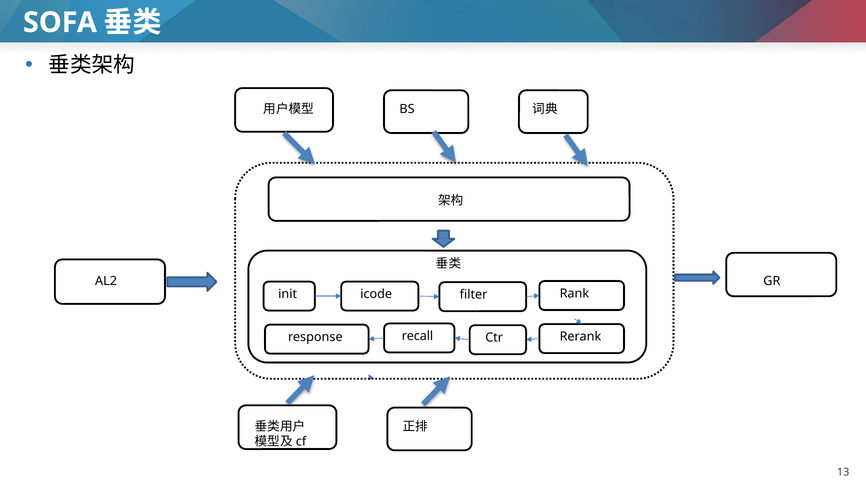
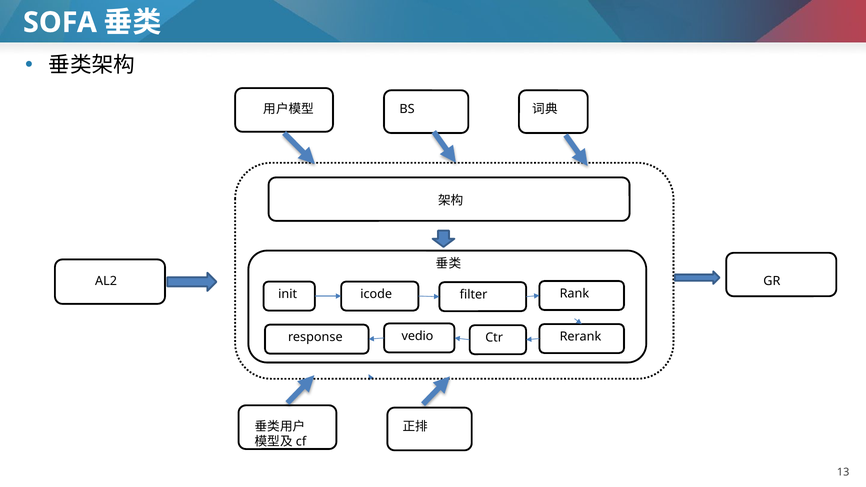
recall: recall -> vedio
